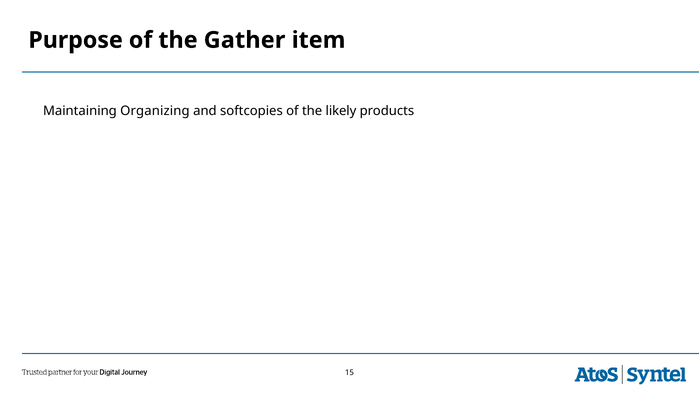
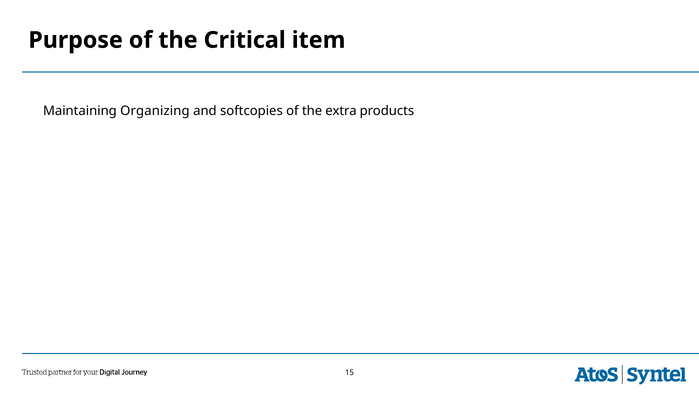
Gather: Gather -> Critical
likely: likely -> extra
